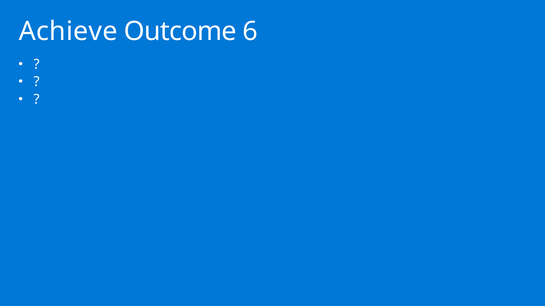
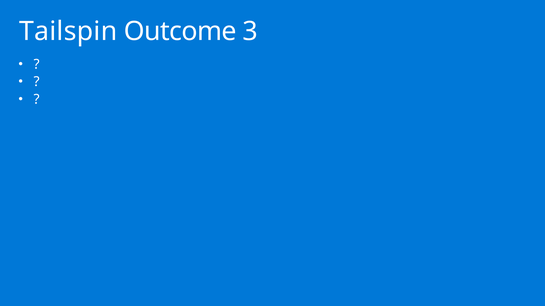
Achieve: Achieve -> Tailspin
6: 6 -> 3
